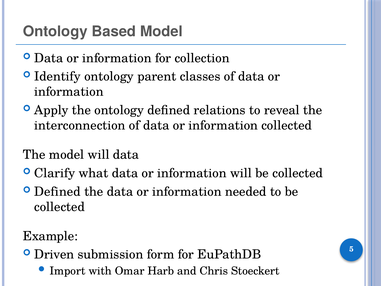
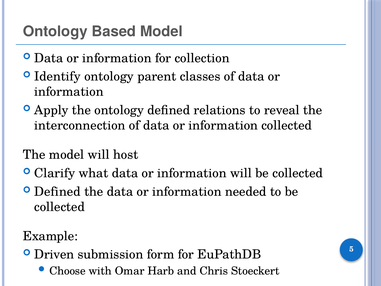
will data: data -> host
Import: Import -> Choose
